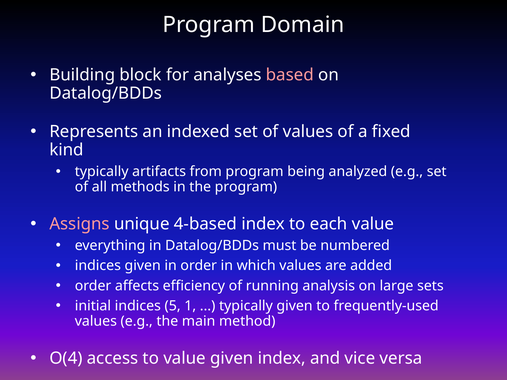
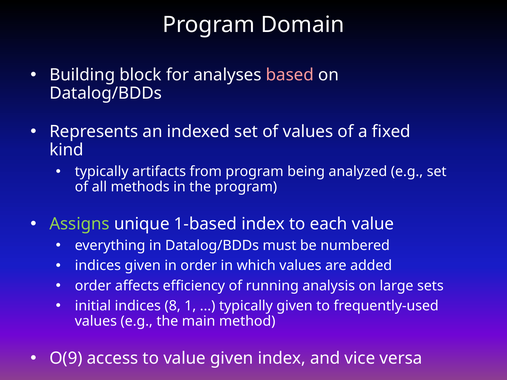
Assigns colour: pink -> light green
4-based: 4-based -> 1-based
5: 5 -> 8
O(4: O(4 -> O(9
